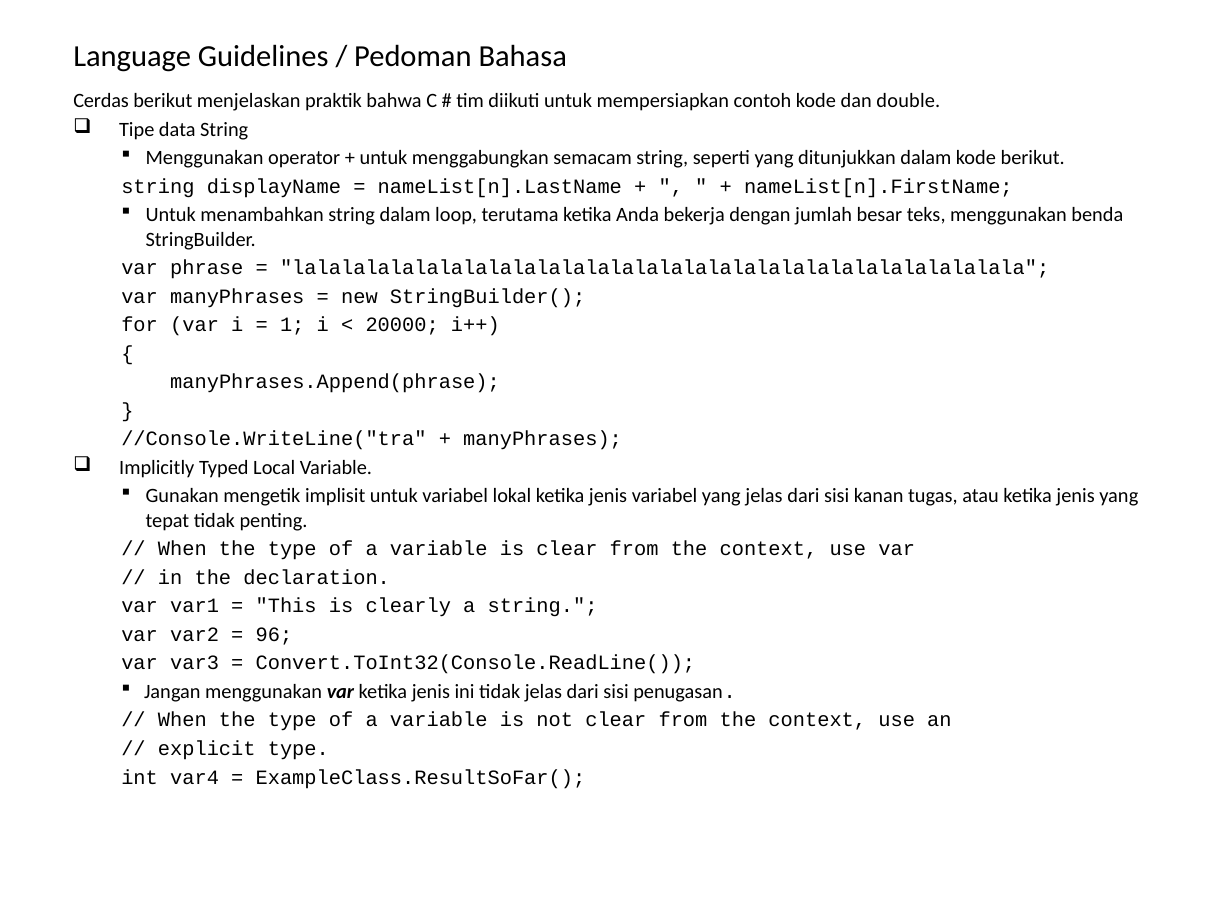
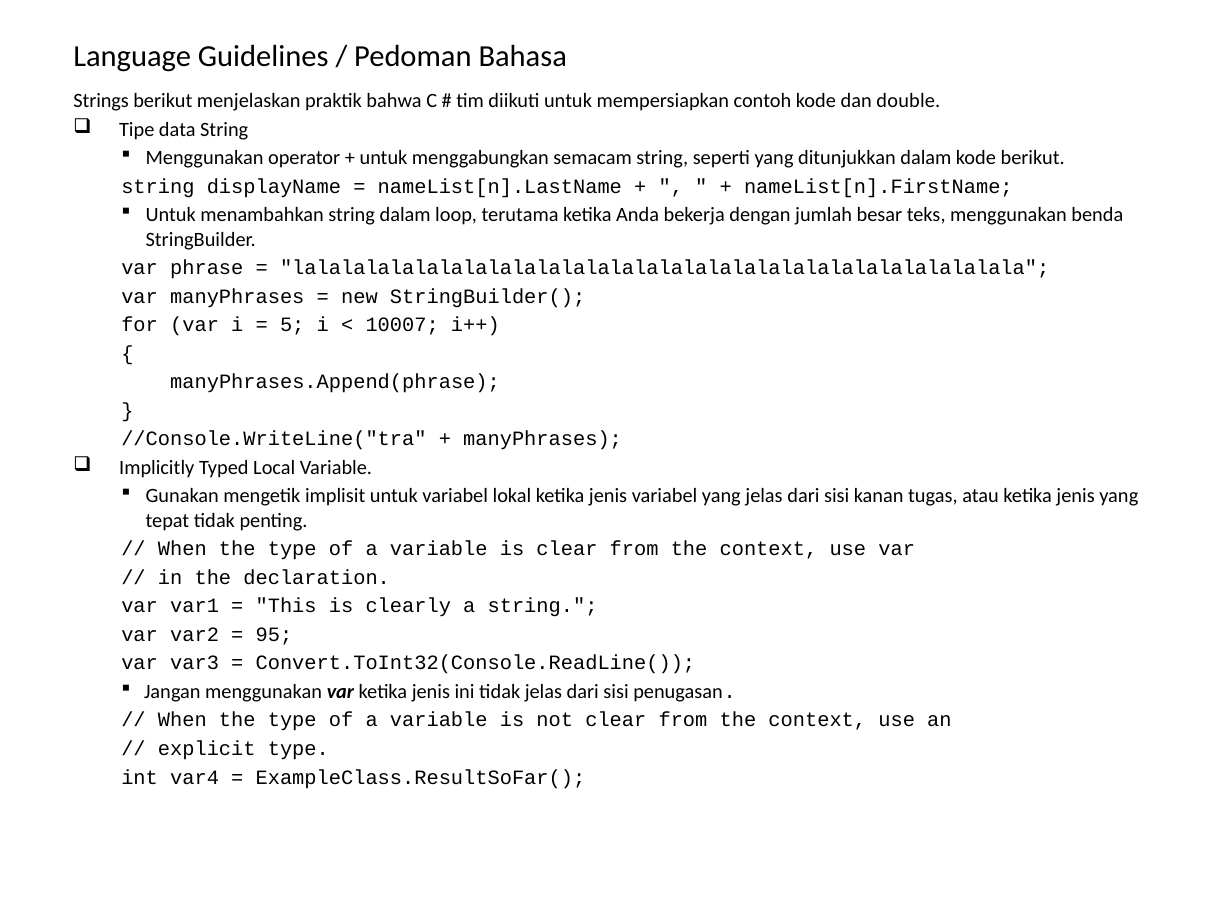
Cerdas: Cerdas -> Strings
1: 1 -> 5
20000: 20000 -> 10007
96: 96 -> 95
